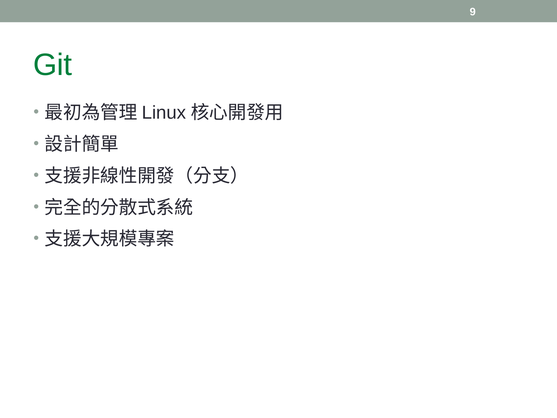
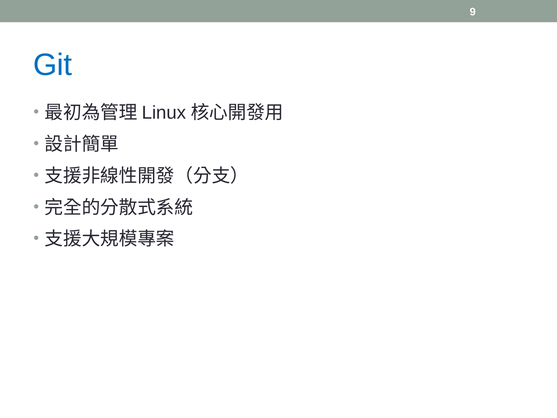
Git colour: green -> blue
